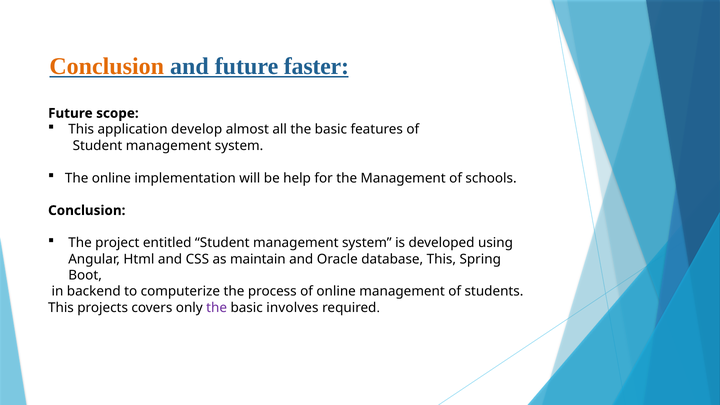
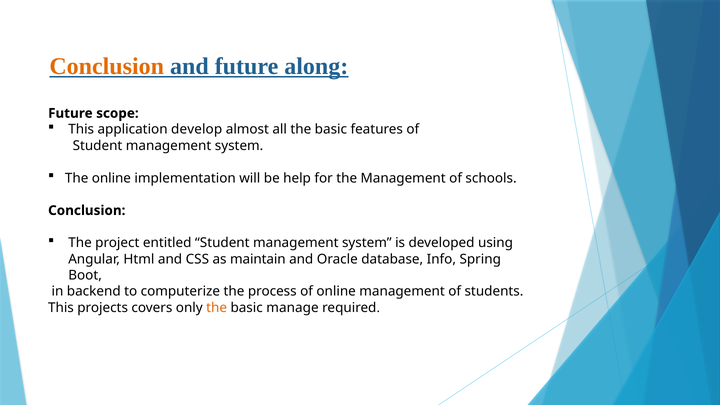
faster: faster -> along
database This: This -> Info
the at (217, 308) colour: purple -> orange
involves: involves -> manage
